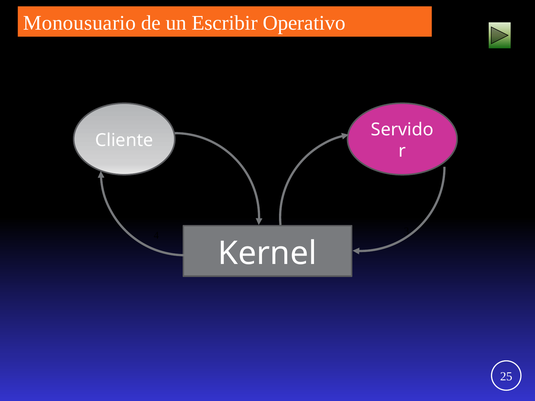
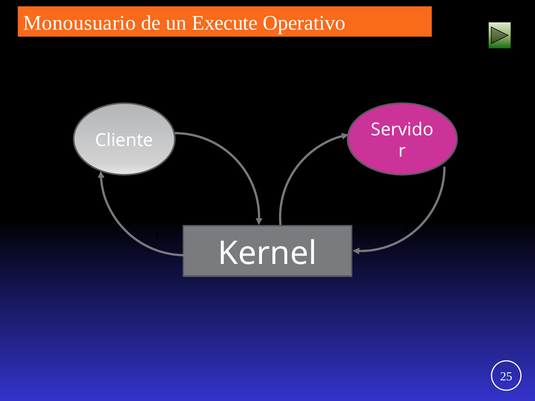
Escribir: Escribir -> Execute
